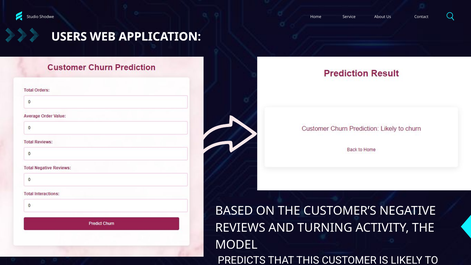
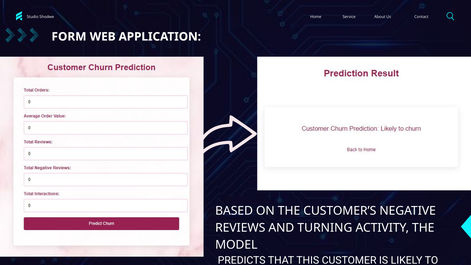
USERS: USERS -> FORM
